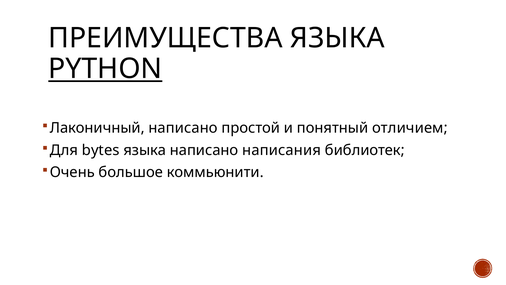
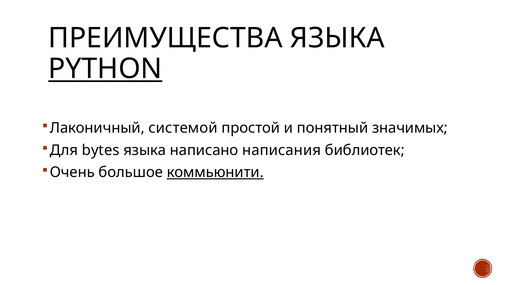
Лаконичный написано: написано -> системой
отличием: отличием -> значимых
коммьюнити underline: none -> present
